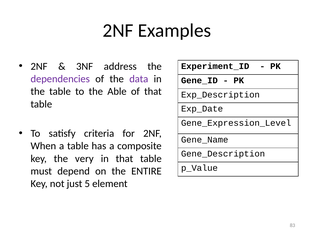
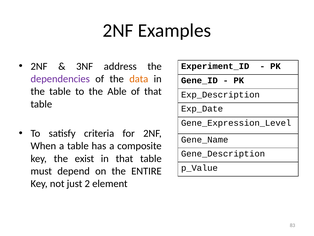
data colour: purple -> orange
very: very -> exist
5: 5 -> 2
